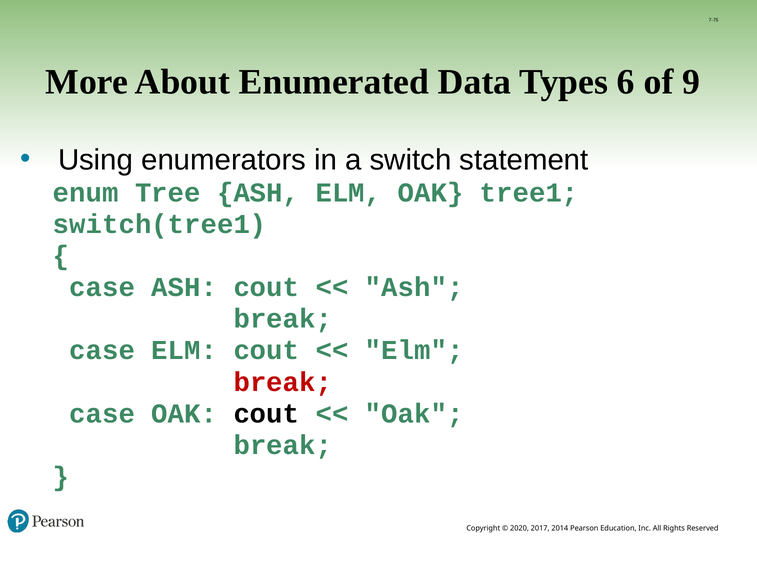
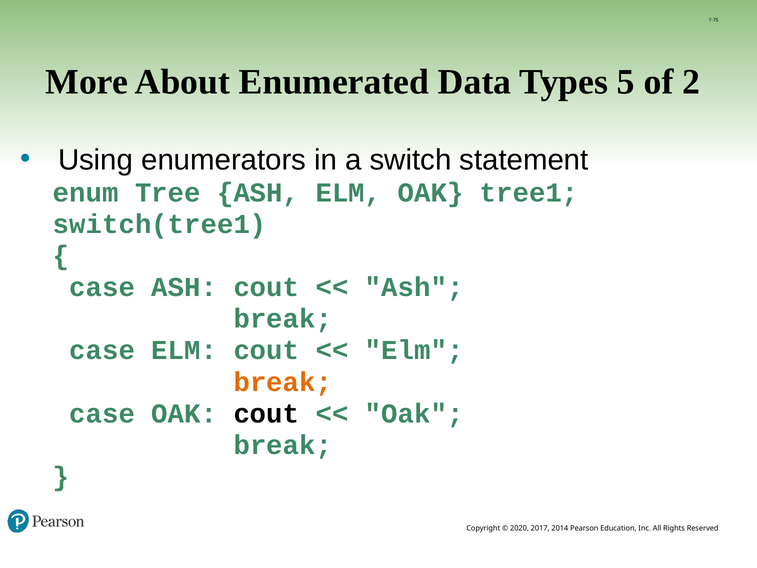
6: 6 -> 5
9: 9 -> 2
break at (283, 382) colour: red -> orange
